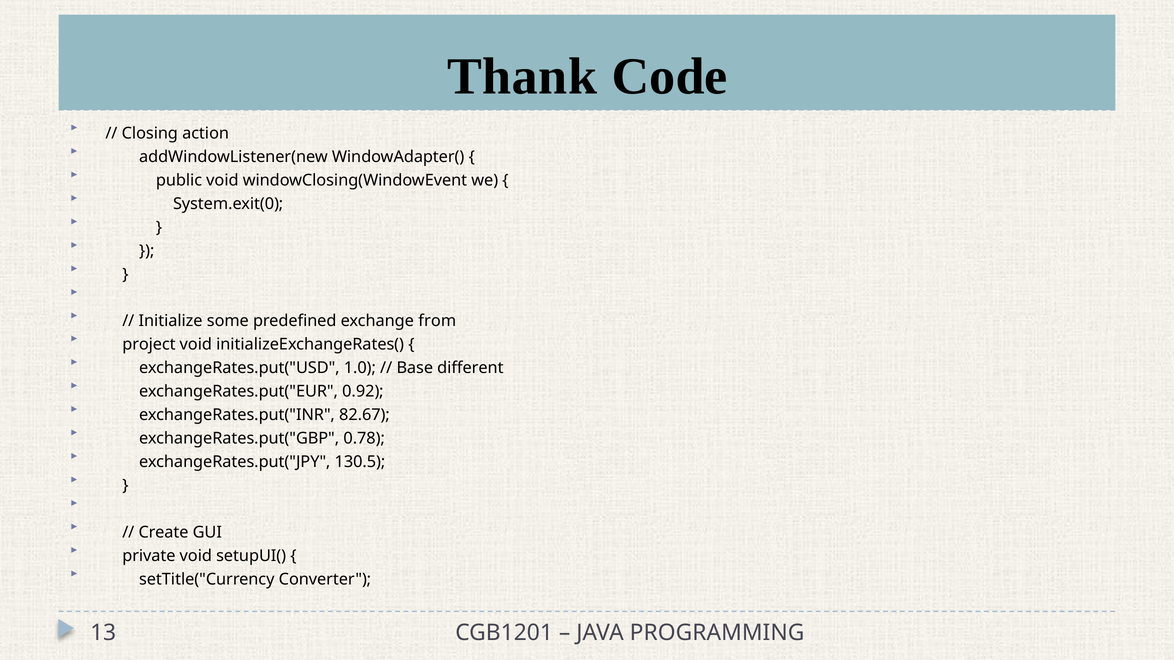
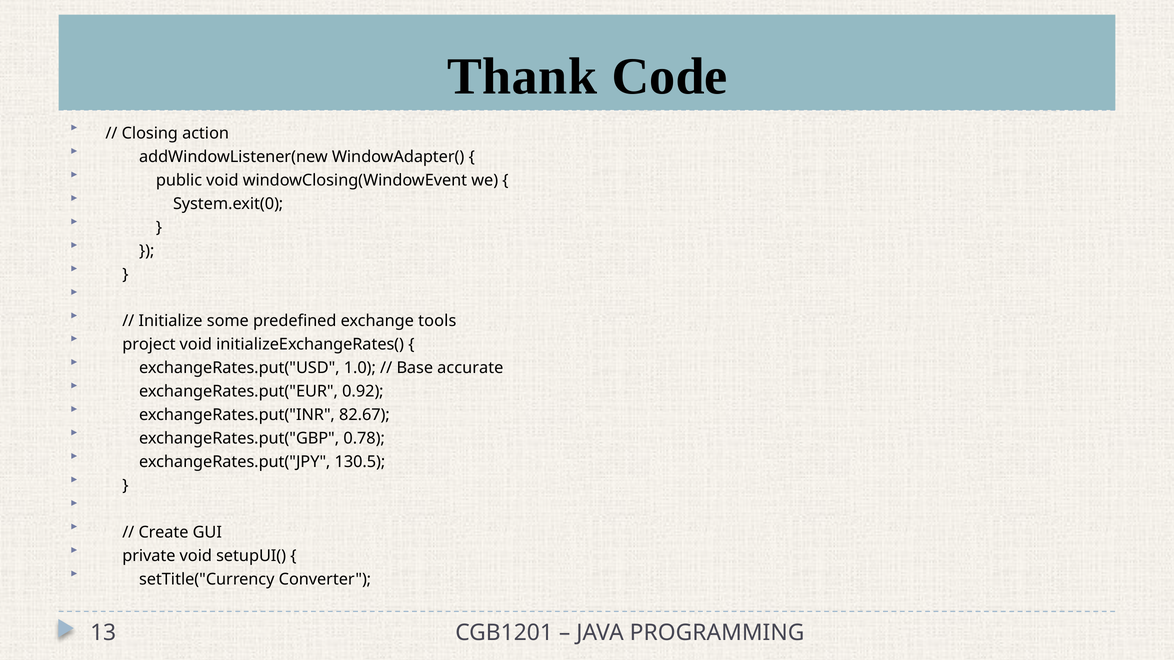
from: from -> tools
different: different -> accurate
